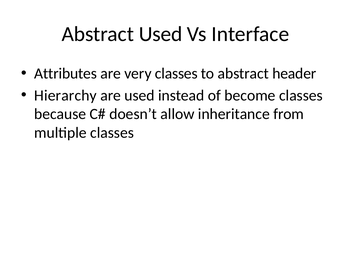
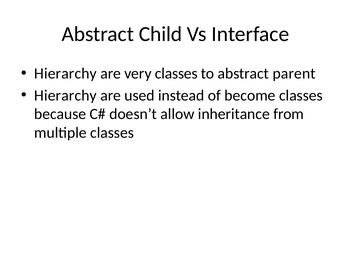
Abstract Used: Used -> Child
Attributes at (66, 74): Attributes -> Hierarchy
header: header -> parent
